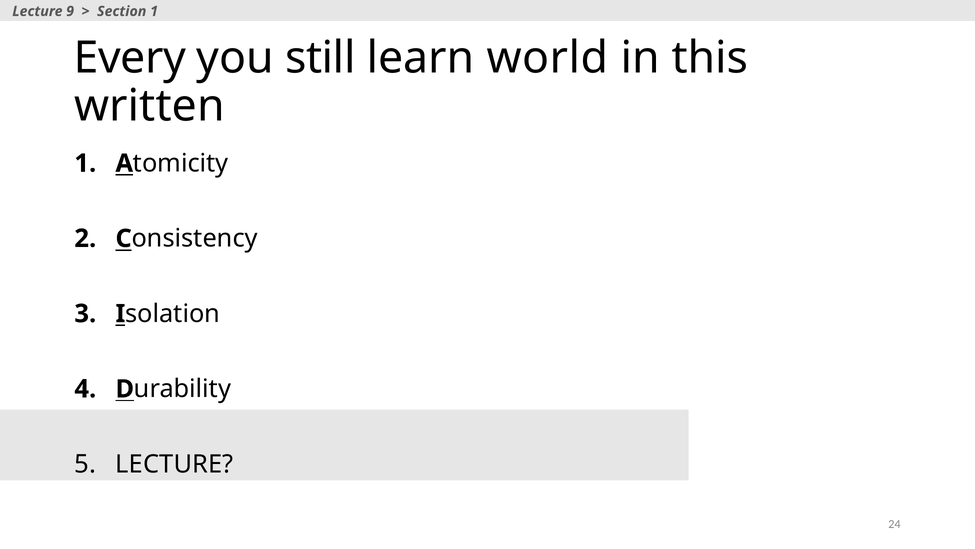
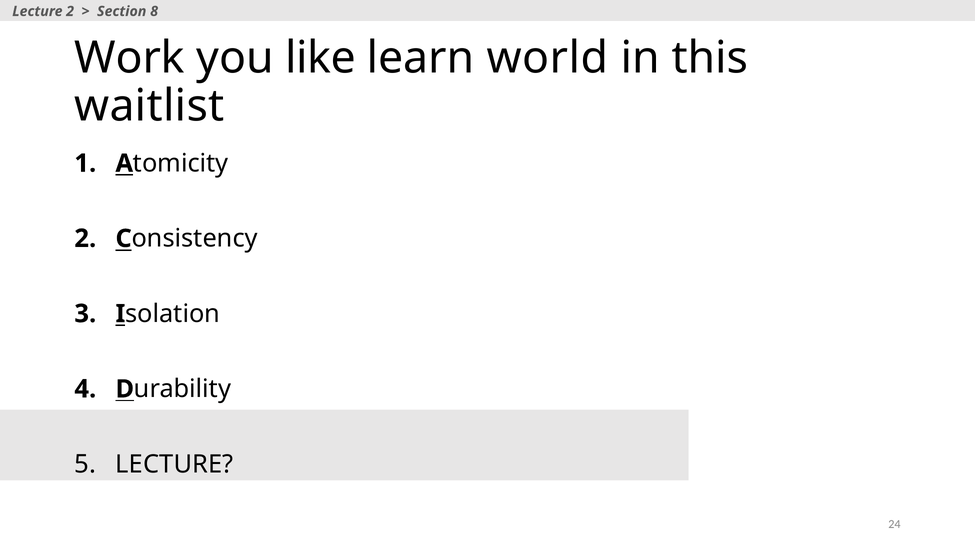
Lecture 9: 9 -> 2
Section 1: 1 -> 8
Every: Every -> Work
still: still -> like
written: written -> waitlist
